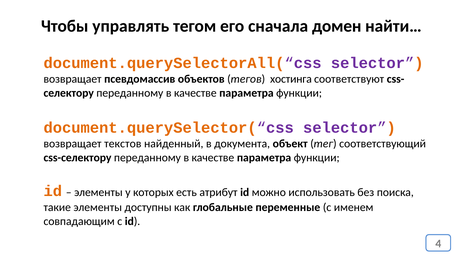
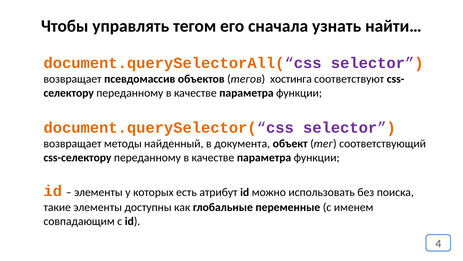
домен: домен -> узнать
текстов: текстов -> методы
